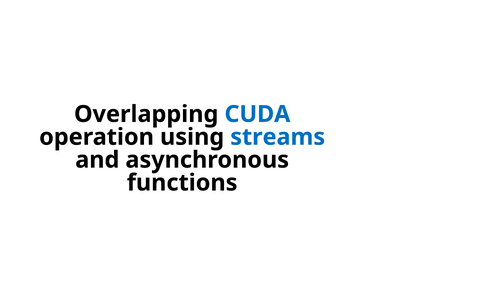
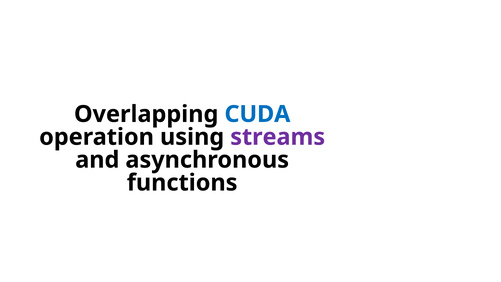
streams colour: blue -> purple
